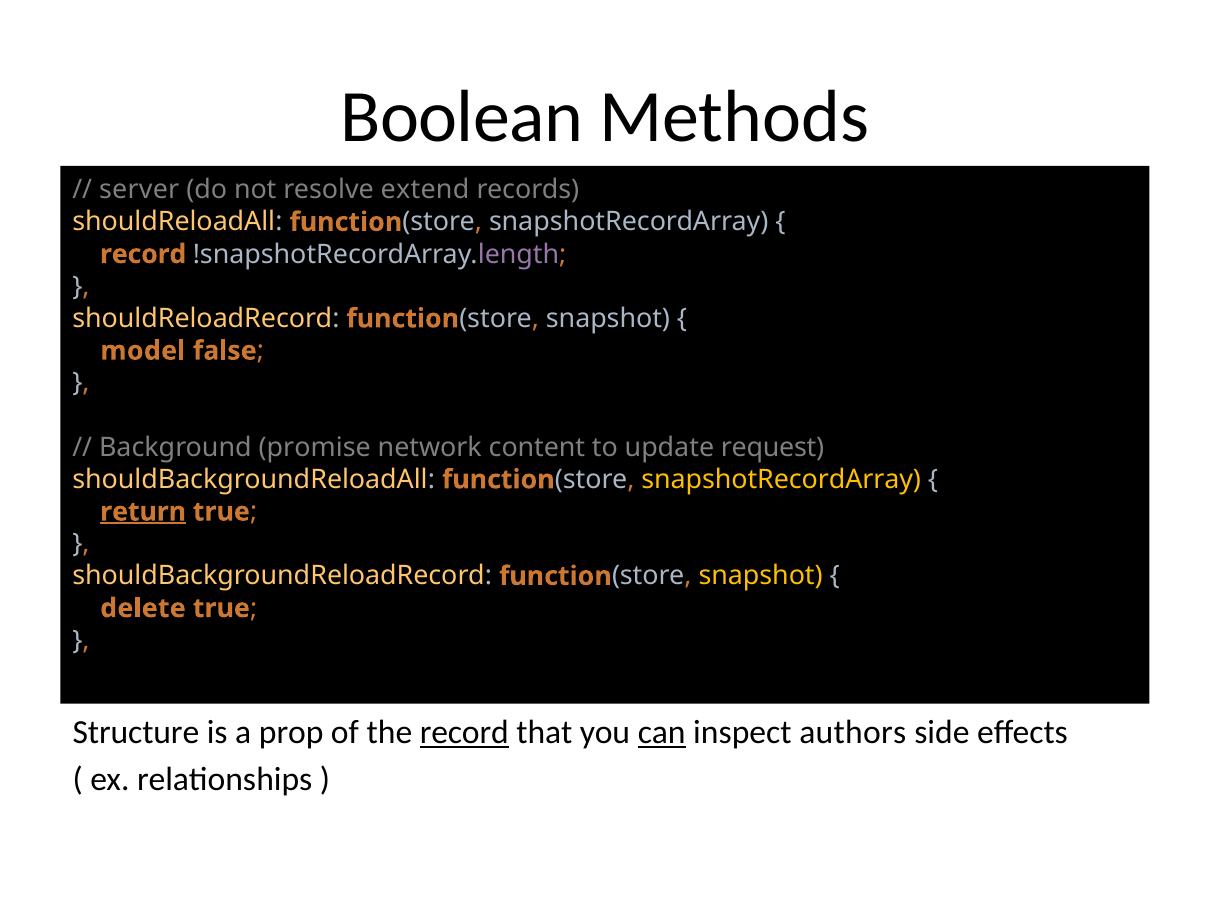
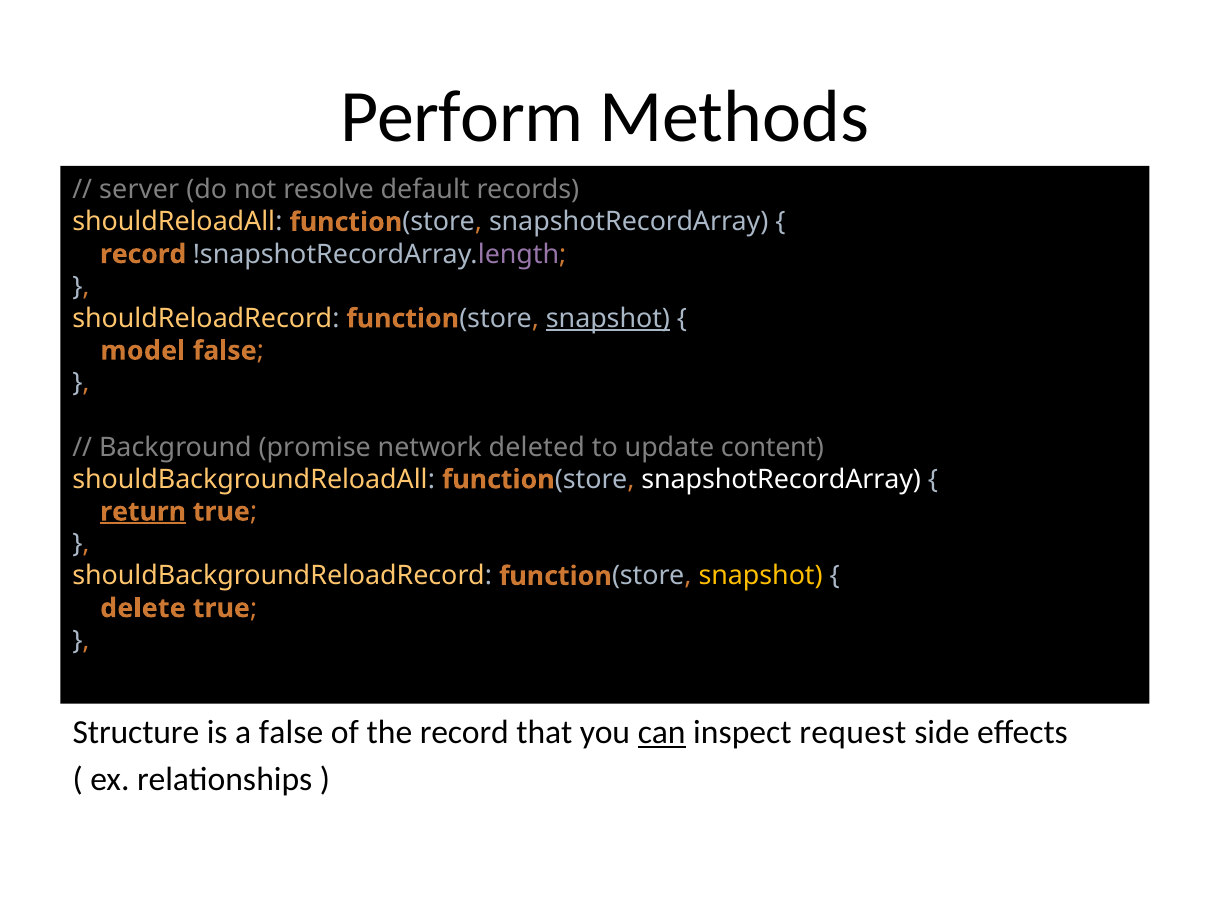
Boolean: Boolean -> Perform
extend: extend -> default
snapshot at (608, 319) underline: none -> present
content: content -> deleted
request: request -> content
snapshotRecordArray at (781, 480) colour: yellow -> white
a prop: prop -> false
record at (464, 733) underline: present -> none
authors: authors -> request
